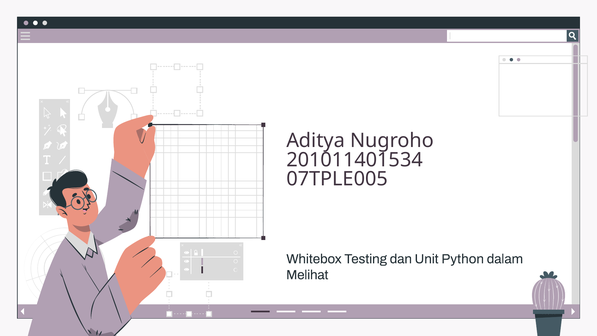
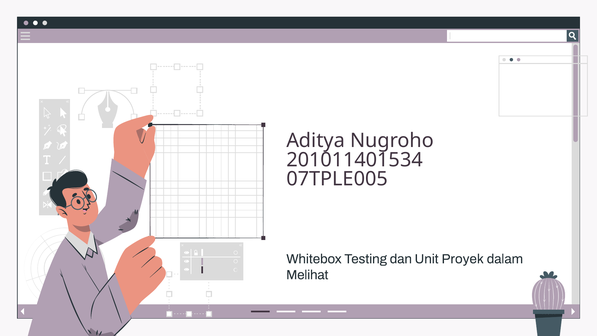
Python: Python -> Proyek
